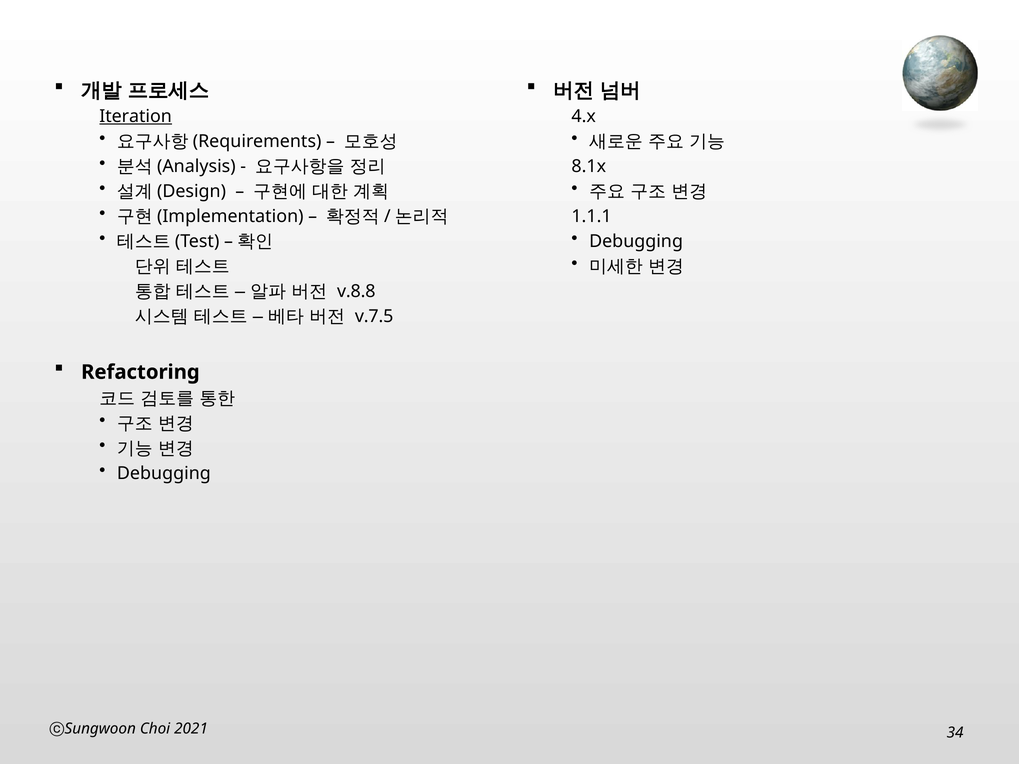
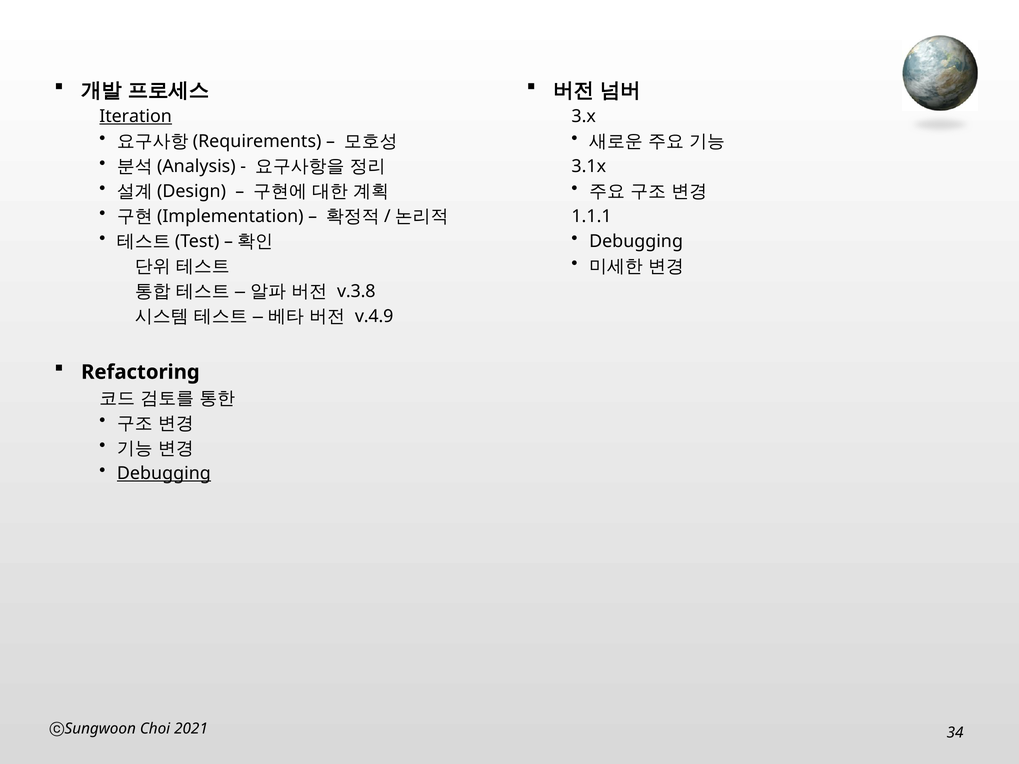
4.x: 4.x -> 3.x
8.1x: 8.1x -> 3.1x
v.8.8: v.8.8 -> v.3.8
v.7.5: v.7.5 -> v.4.9
Debugging at (164, 474) underline: none -> present
